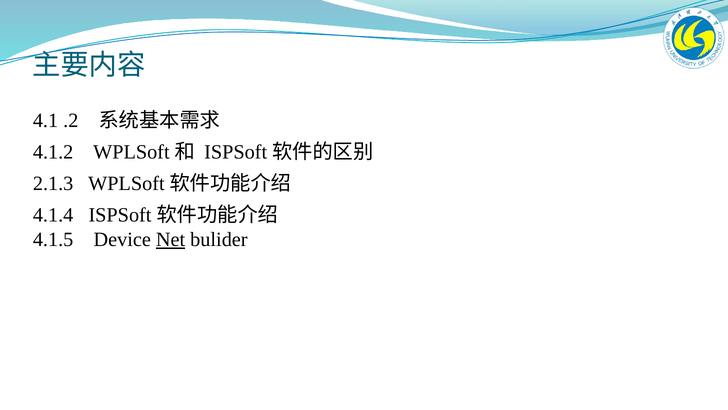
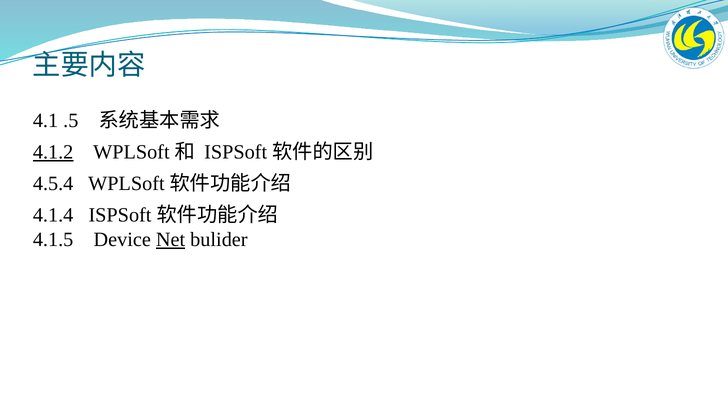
.2: .2 -> .5
4.1.2 underline: none -> present
2.1.3: 2.1.3 -> 4.5.4
